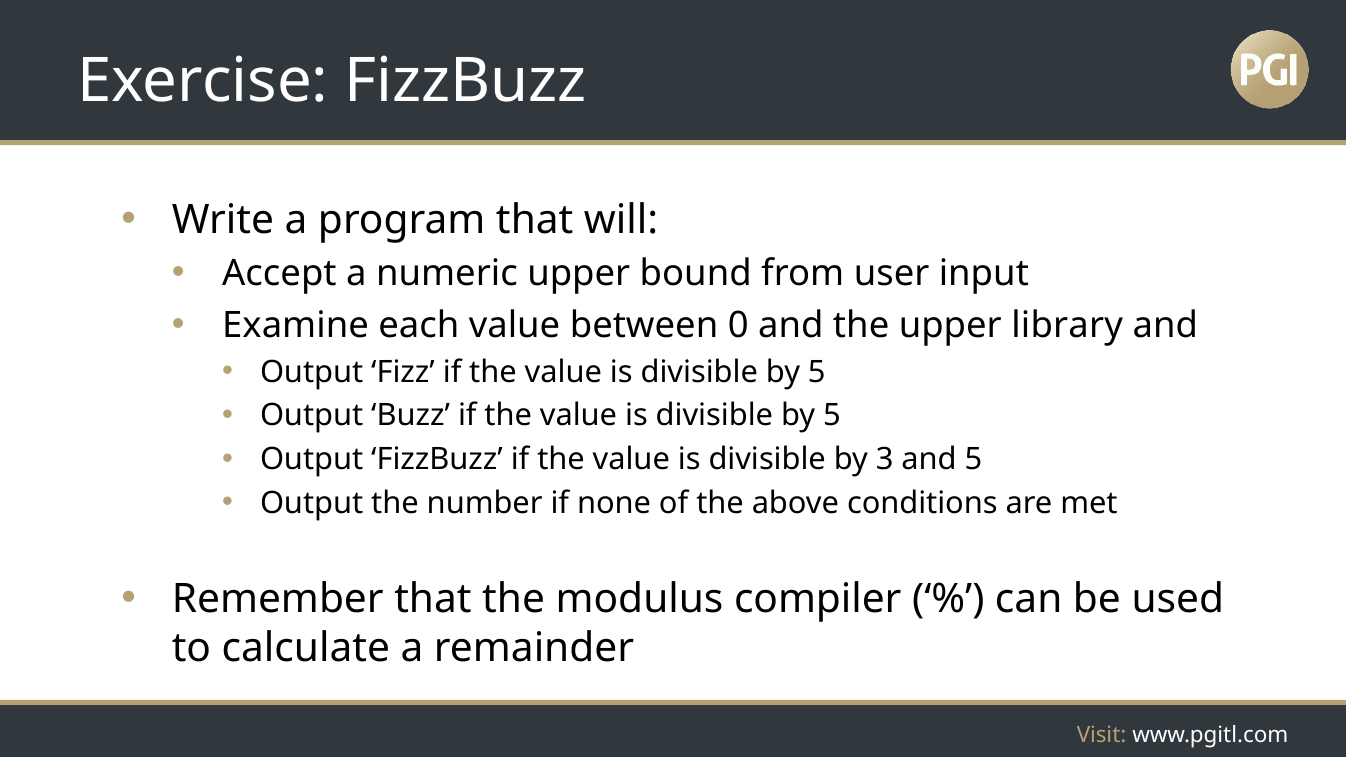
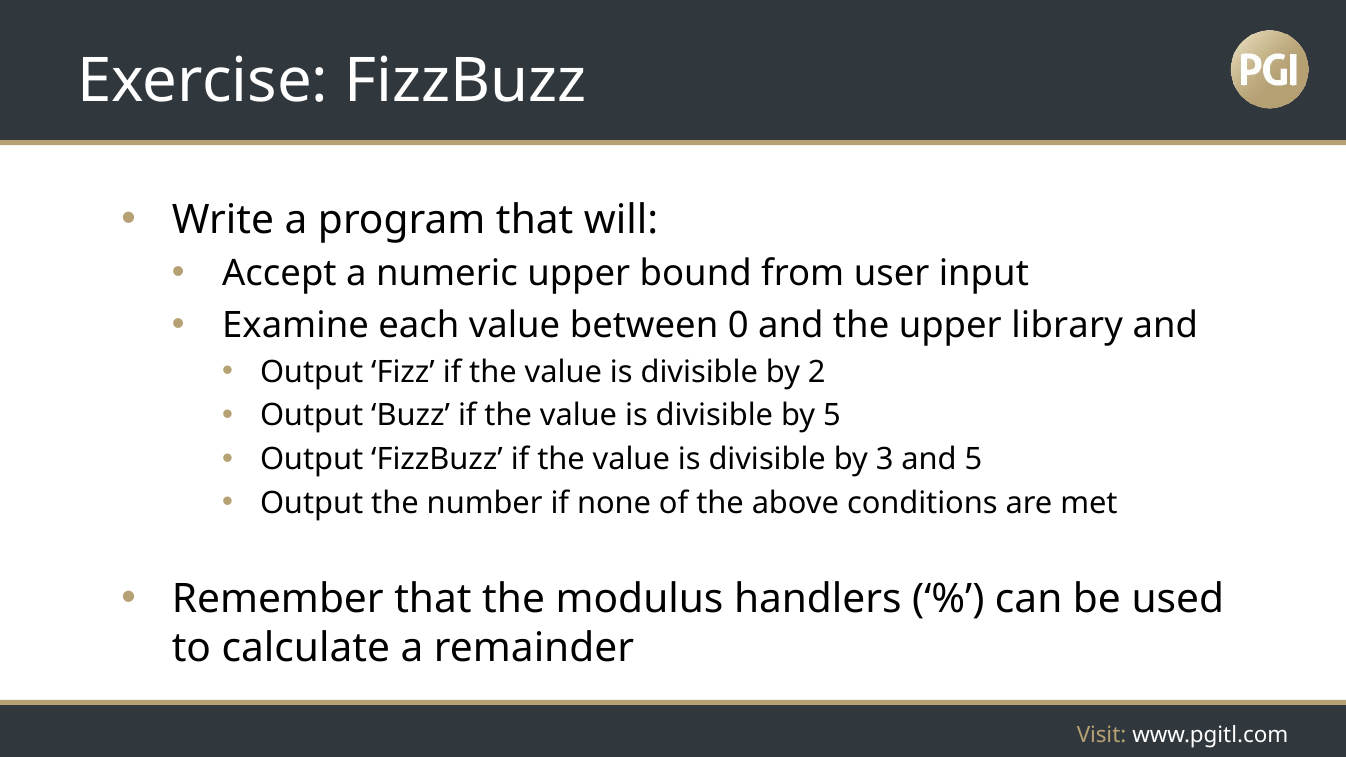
5 at (817, 372): 5 -> 2
compiler: compiler -> handlers
